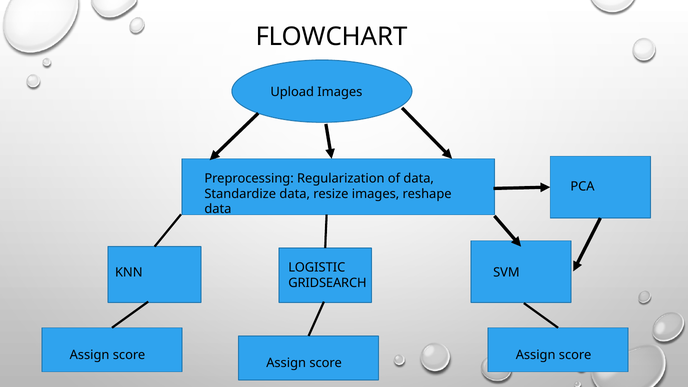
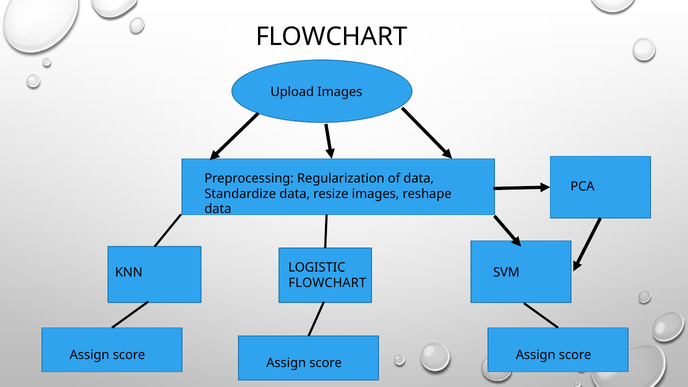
GRIDSEARCH at (327, 283): GRIDSEARCH -> FLOWCHART
